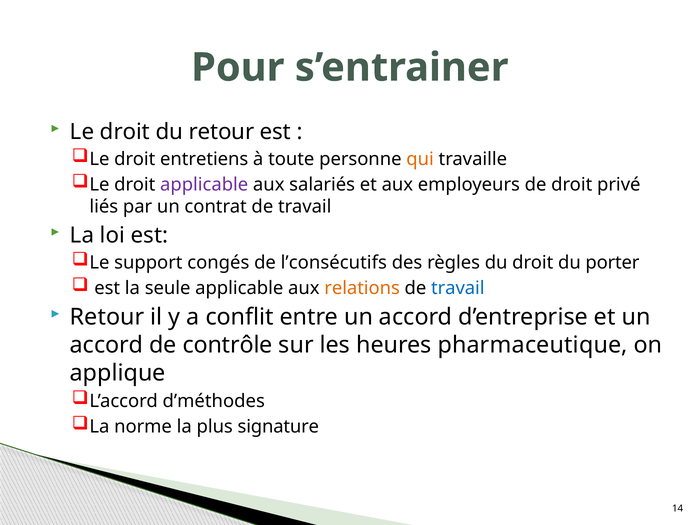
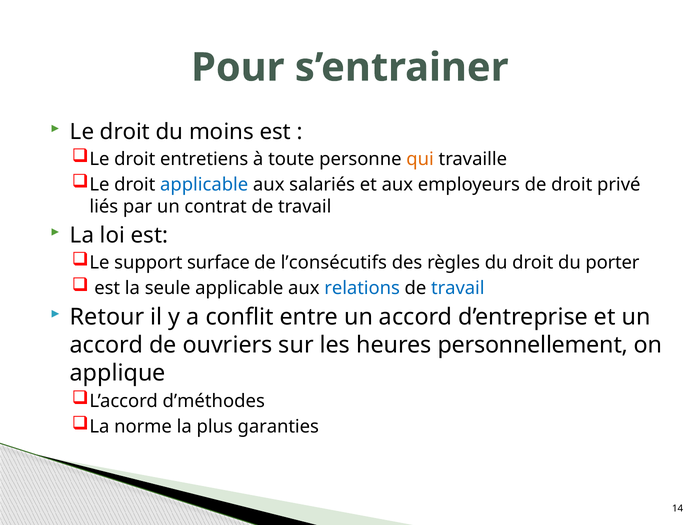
du retour: retour -> moins
applicable at (204, 184) colour: purple -> blue
congés: congés -> surface
relations colour: orange -> blue
contrôle: contrôle -> ouvriers
pharmaceutique: pharmaceutique -> personnellement
signature: signature -> garanties
